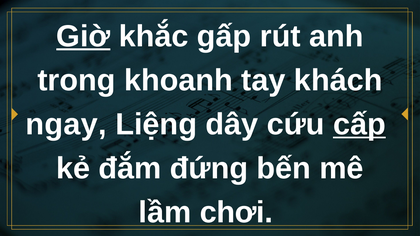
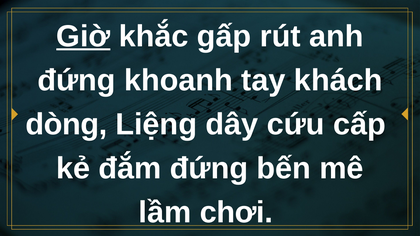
trong at (76, 80): trong -> đứng
ngay: ngay -> dòng
cấp underline: present -> none
